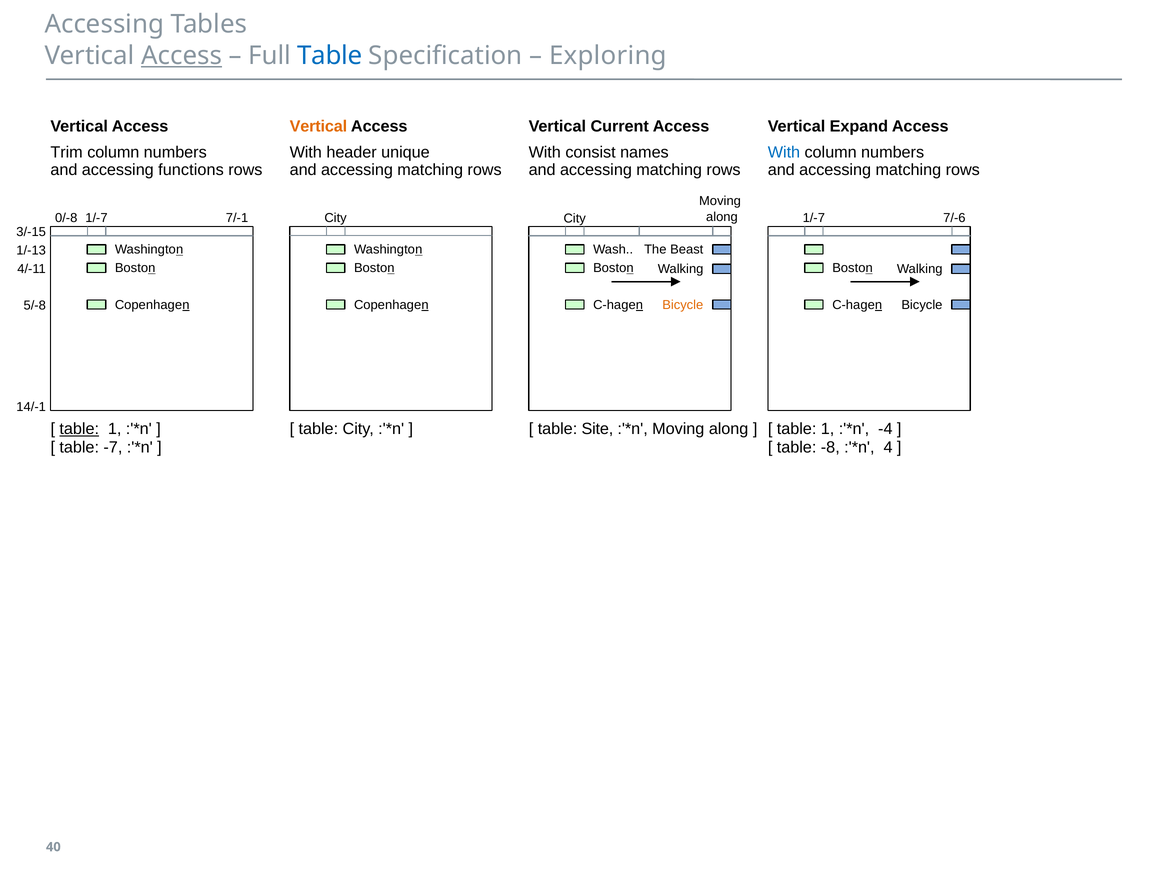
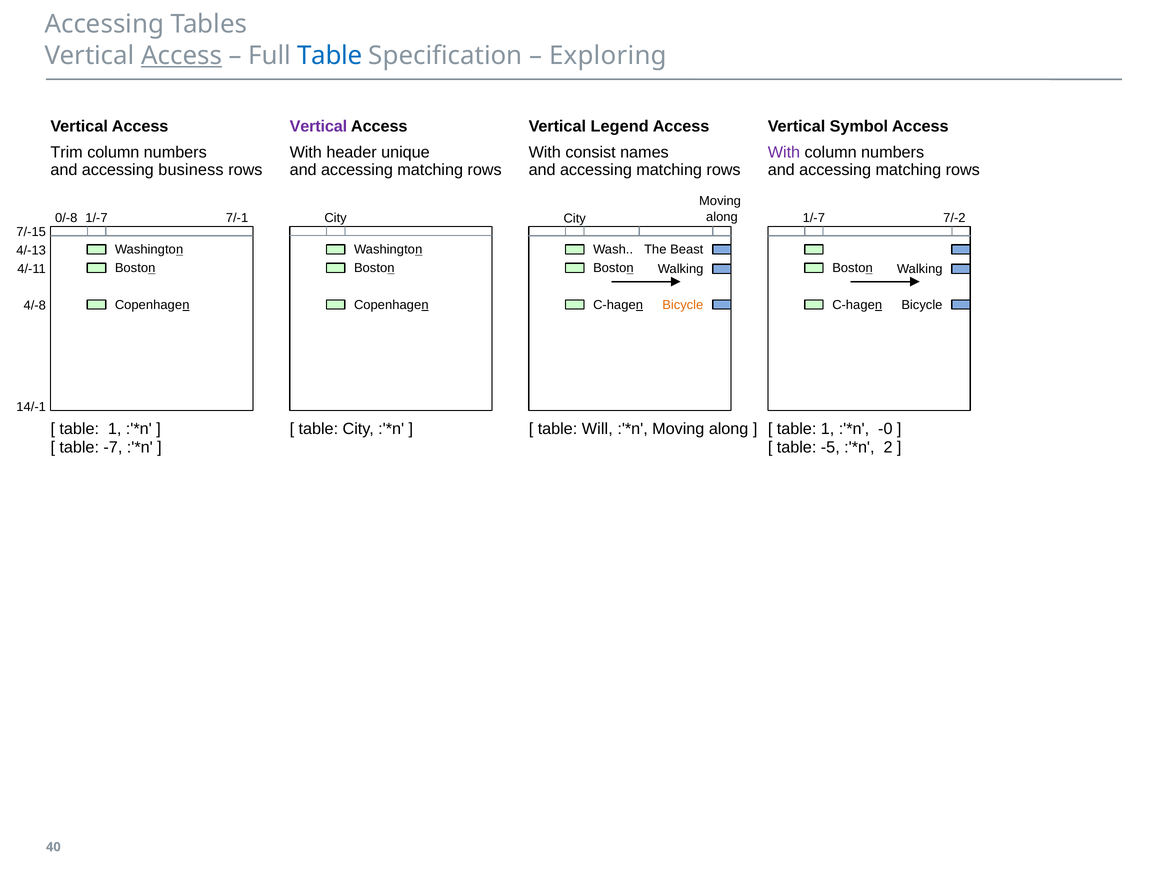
Vertical at (318, 126) colour: orange -> purple
Current: Current -> Legend
Expand: Expand -> Symbol
With at (784, 152) colour: blue -> purple
functions: functions -> business
7/-6: 7/-6 -> 7/-2
3/-15: 3/-15 -> 7/-15
1/-13: 1/-13 -> 4/-13
5/-8: 5/-8 -> 4/-8
table at (79, 429) underline: present -> none
Site: Site -> Will
-4: -4 -> -0
-8: -8 -> -5
4: 4 -> 2
